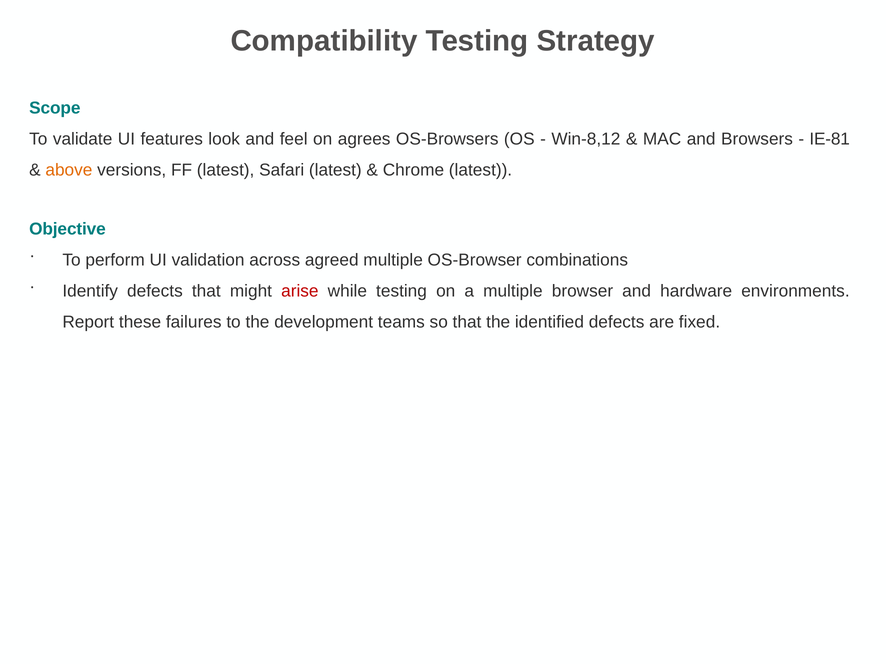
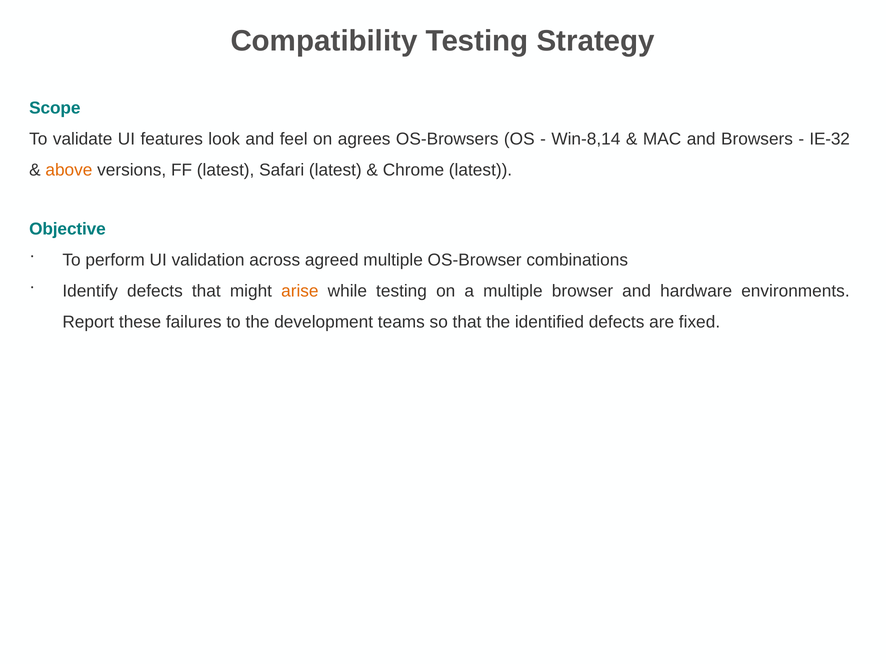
Win-8,12: Win-8,12 -> Win-8,14
IE-81: IE-81 -> IE-32
arise colour: red -> orange
